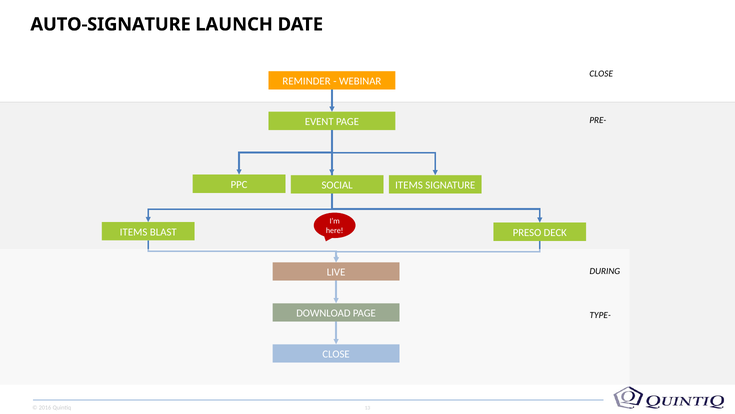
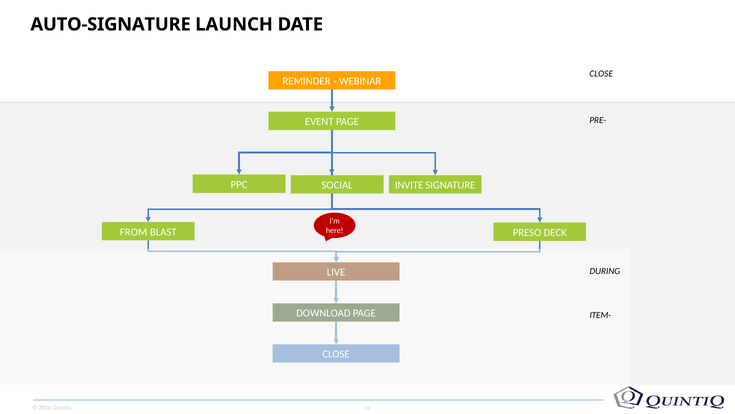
ITEMS at (409, 185): ITEMS -> INVITE
ITEMS at (134, 232): ITEMS -> FROM
TYPE-: TYPE- -> ITEM-
